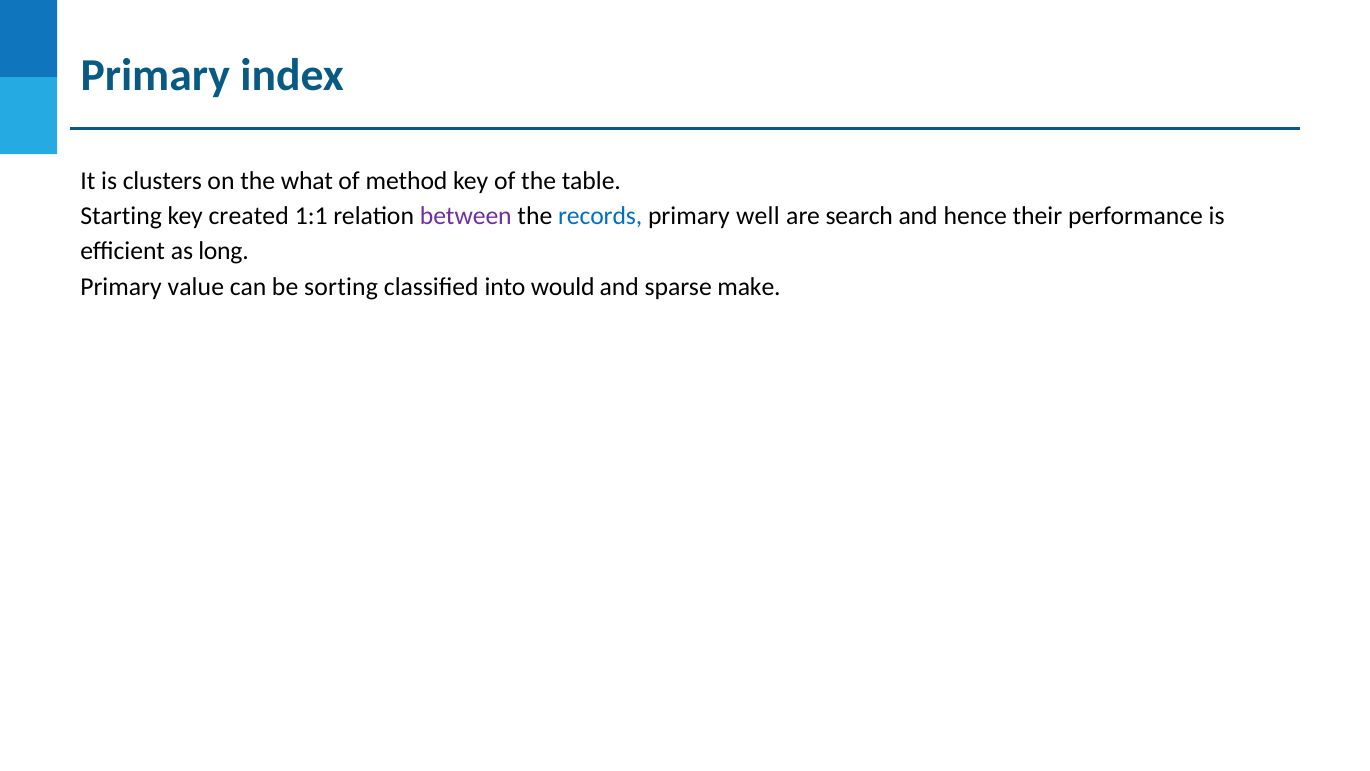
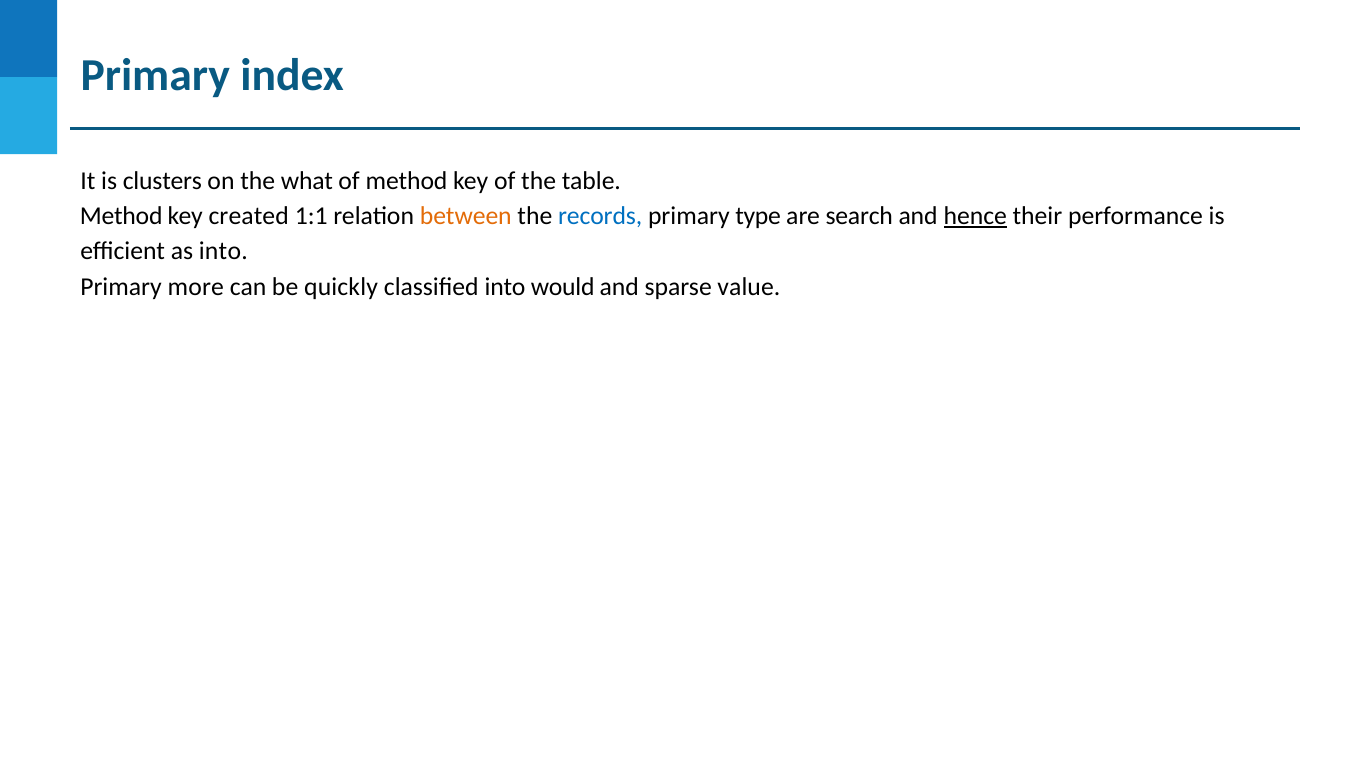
Starting at (121, 216): Starting -> Method
between colour: purple -> orange
well: well -> type
hence underline: none -> present
as long: long -> into
value: value -> more
sorting: sorting -> quickly
make: make -> value
